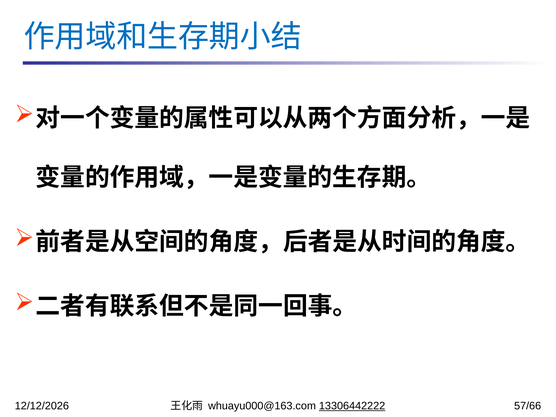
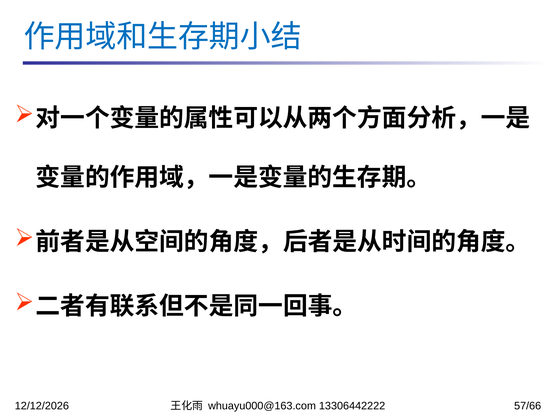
13306442222 underline: present -> none
